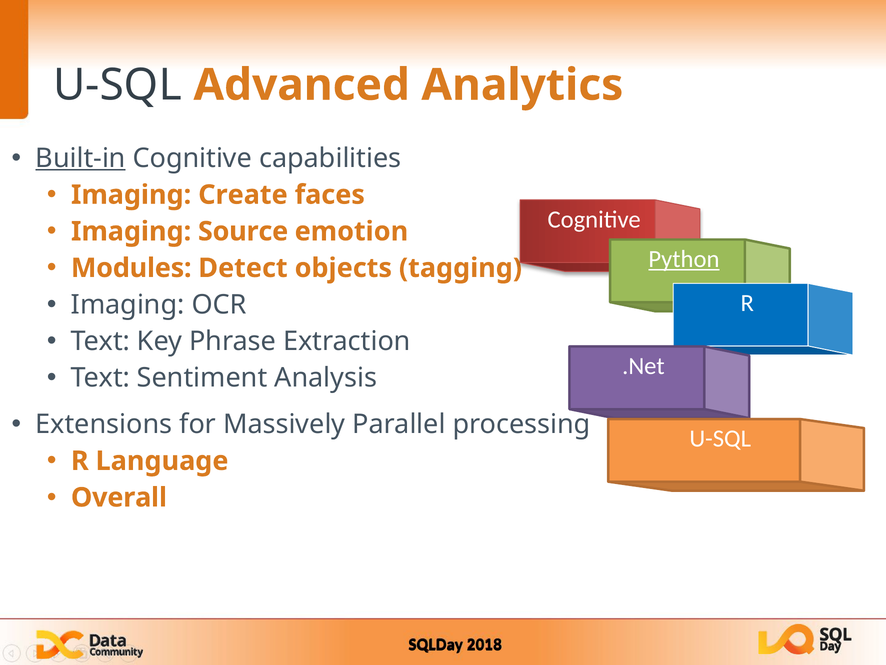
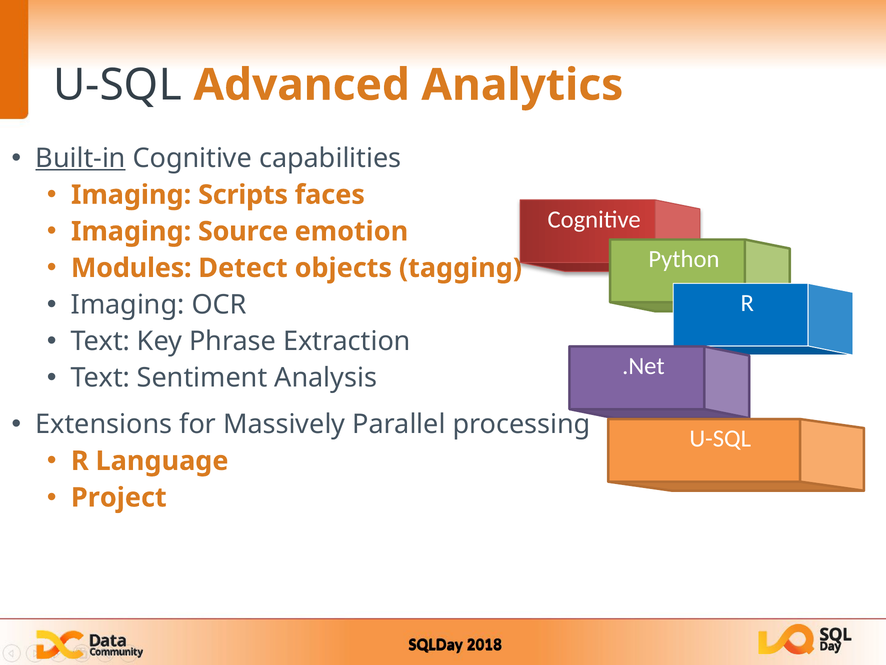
Create: Create -> Scripts
Python underline: present -> none
Overall: Overall -> Project
